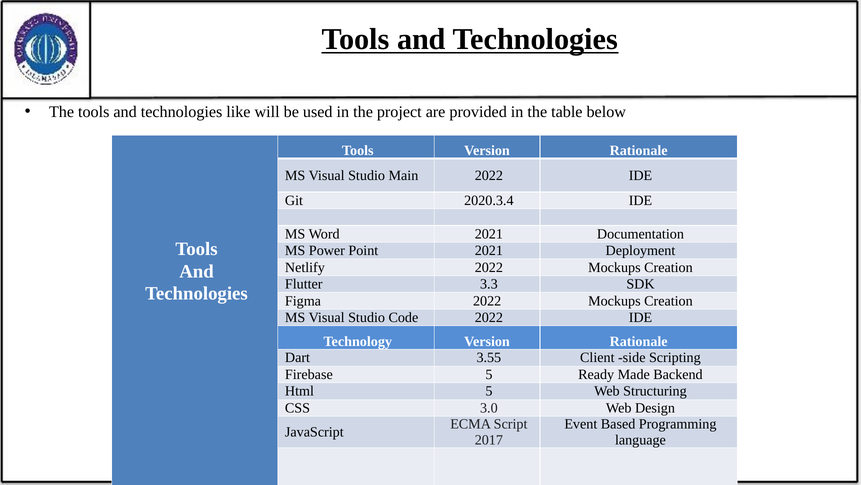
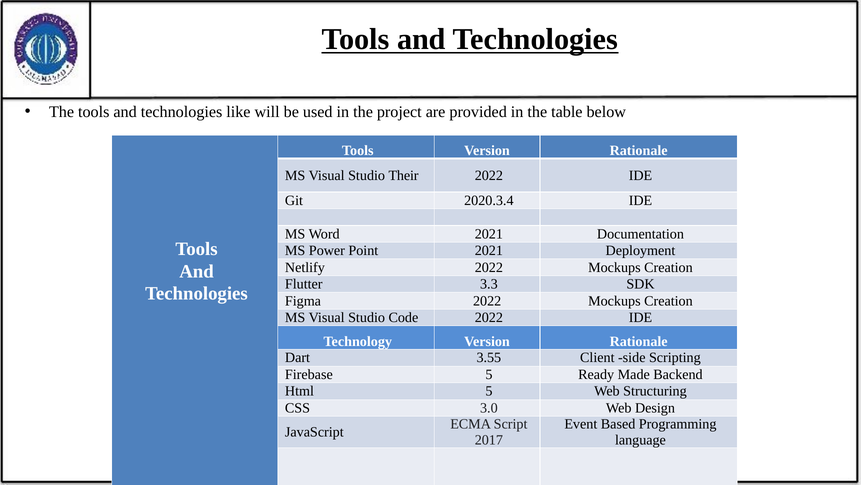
Main: Main -> Their
